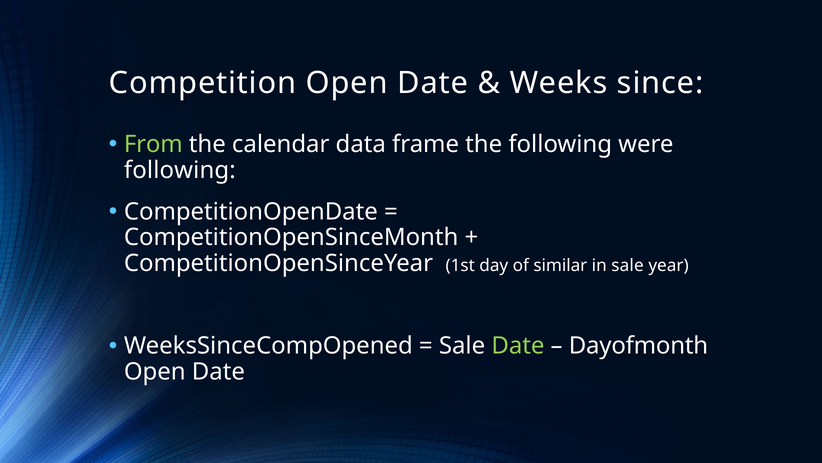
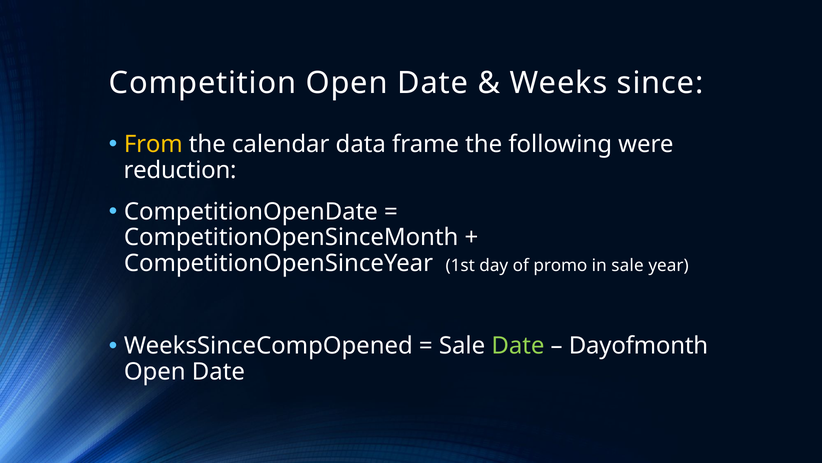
From colour: light green -> yellow
following at (180, 170): following -> reduction
similar: similar -> promo
